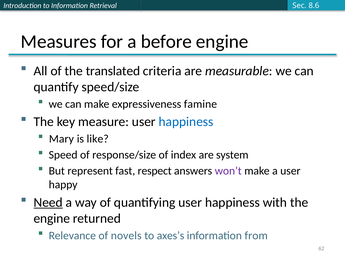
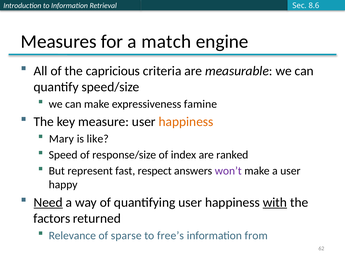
before: before -> match
translated: translated -> capricious
happiness at (186, 122) colour: blue -> orange
system: system -> ranked
with underline: none -> present
engine at (52, 219): engine -> factors
novels: novels -> sparse
axes’s: axes’s -> free’s
